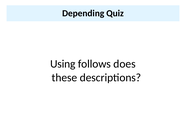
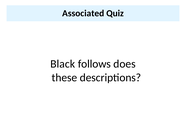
Depending: Depending -> Associated
Using: Using -> Black
